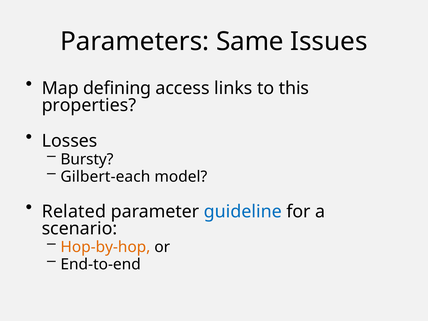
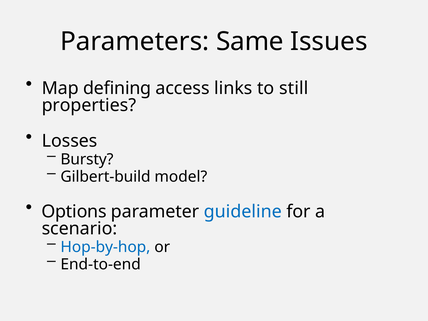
this: this -> still
Gilbert-each: Gilbert-each -> Gilbert-build
Related: Related -> Options
Hop-by-hop colour: orange -> blue
